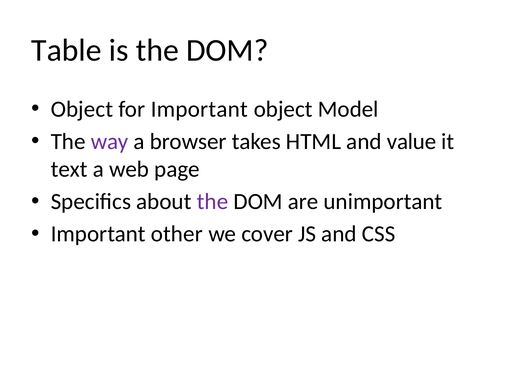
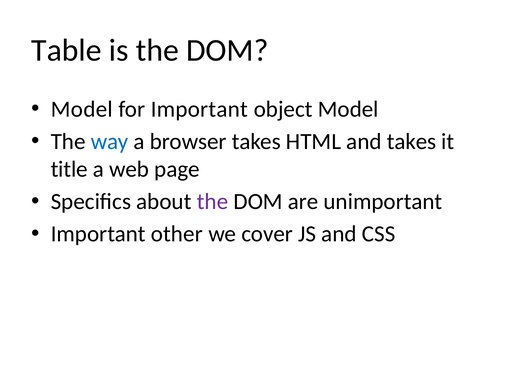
Object at (82, 109): Object -> Model
way colour: purple -> blue
and value: value -> takes
text: text -> title
